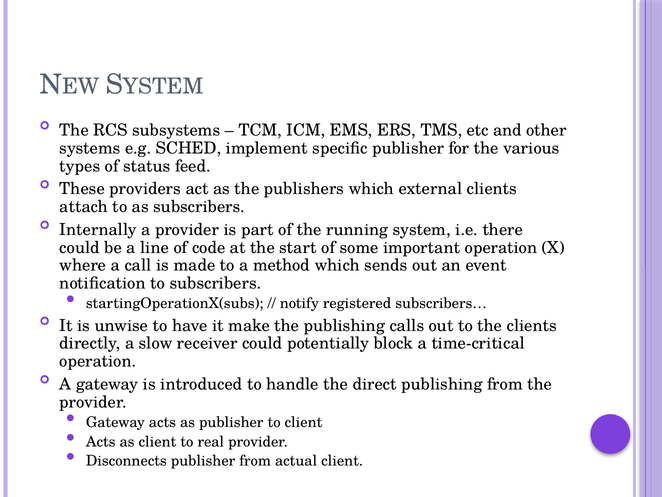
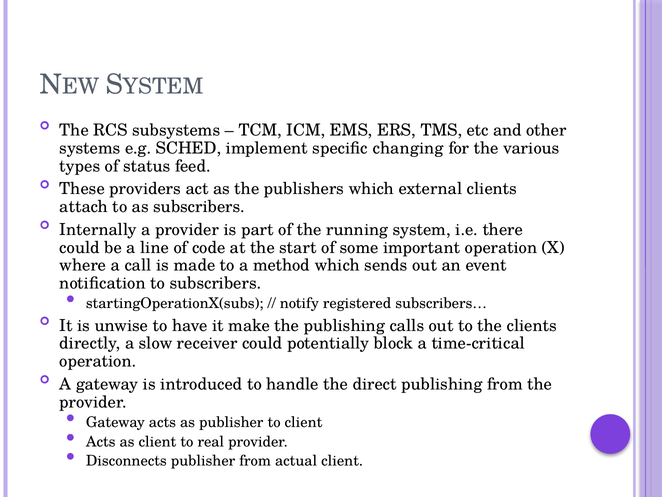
specific publisher: publisher -> changing
